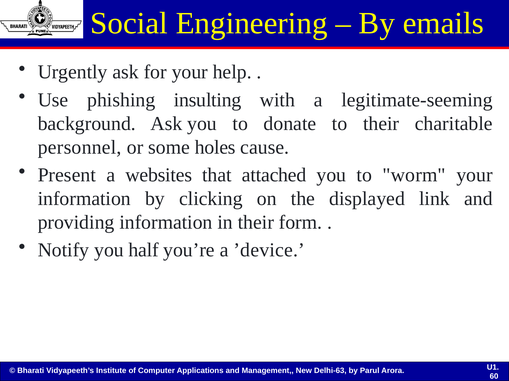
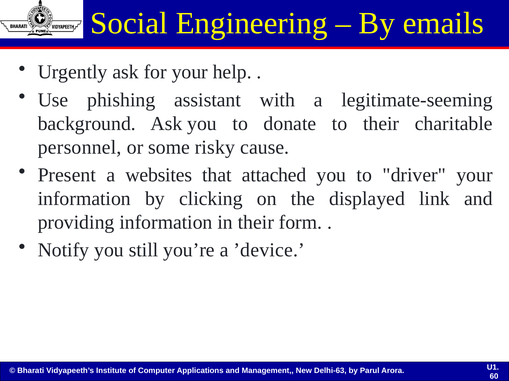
insulting: insulting -> assistant
holes: holes -> risky
worm: worm -> driver
half: half -> still
